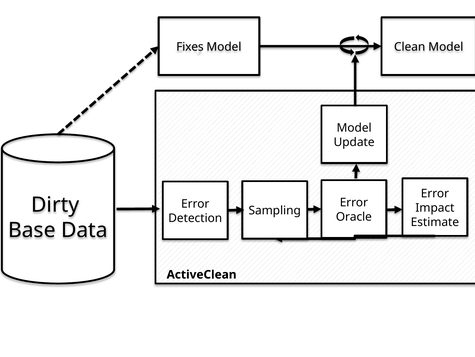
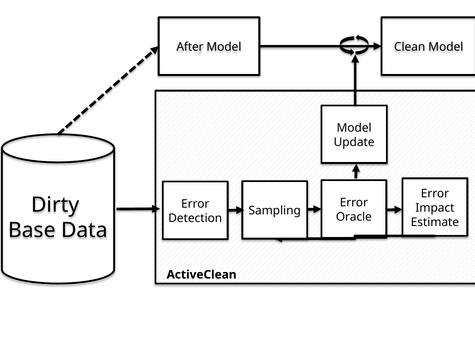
Fixes: Fixes -> After
